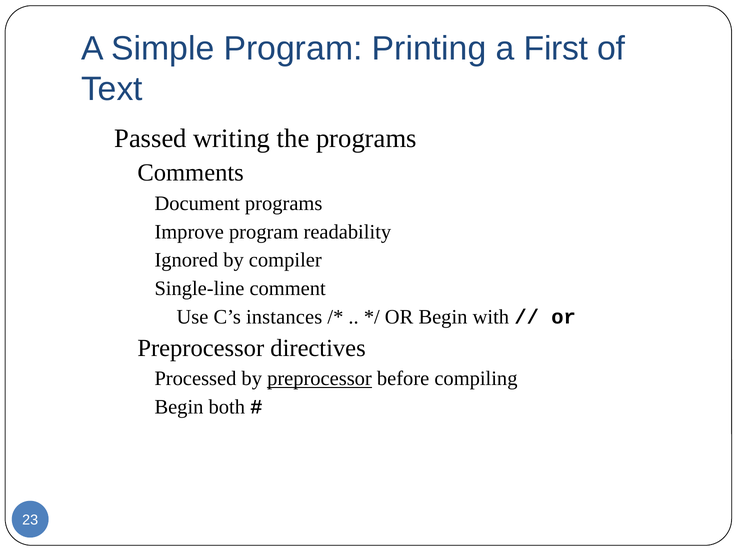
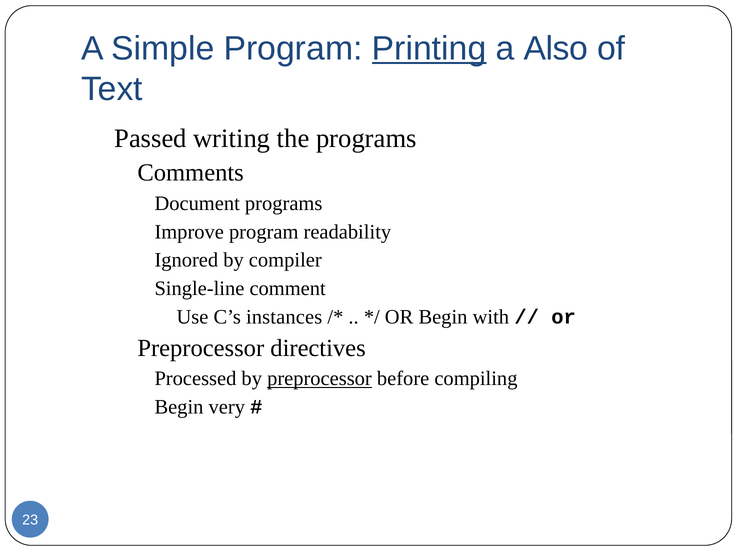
Printing underline: none -> present
First: First -> Also
both: both -> very
